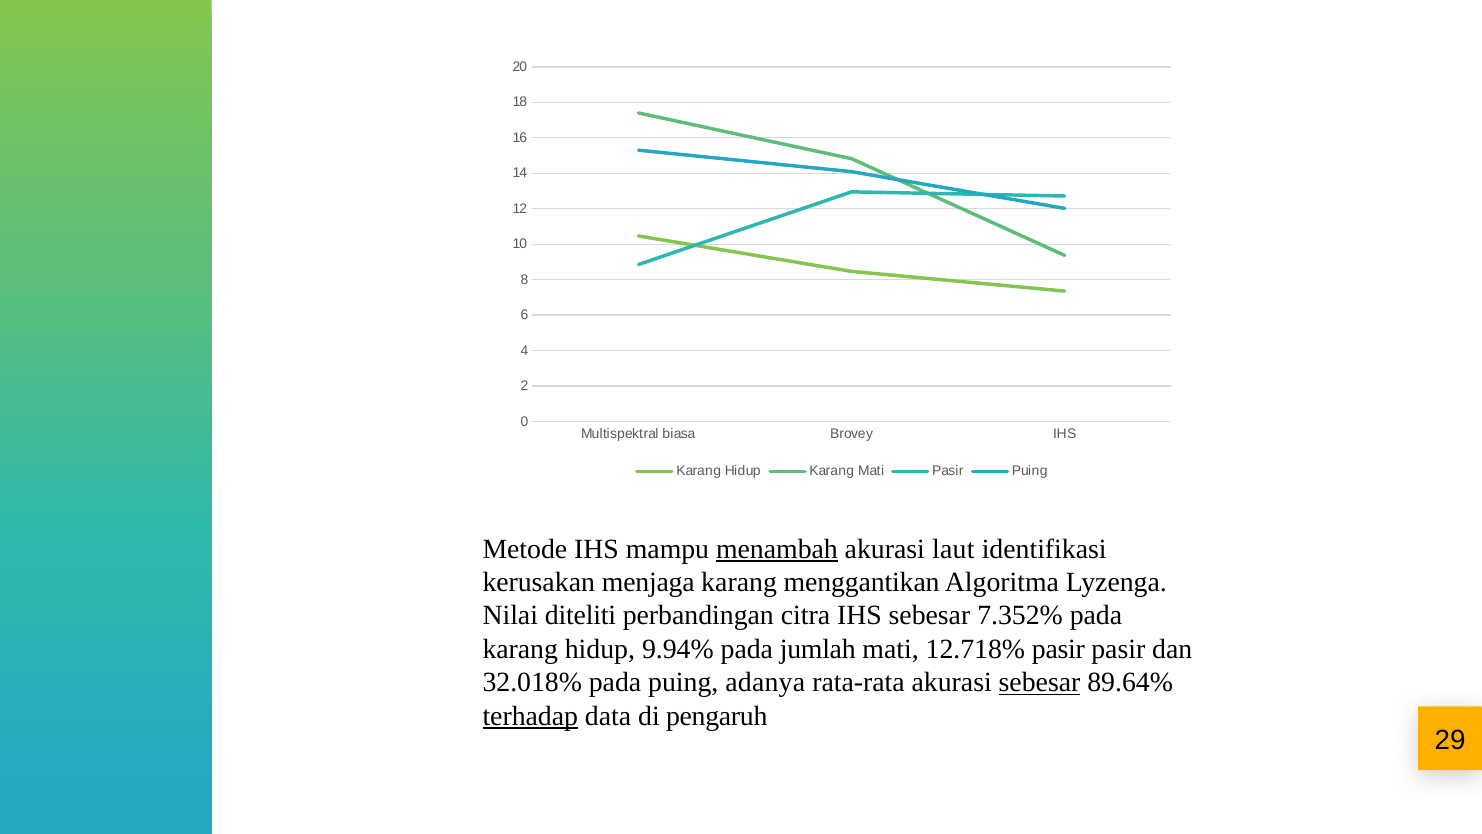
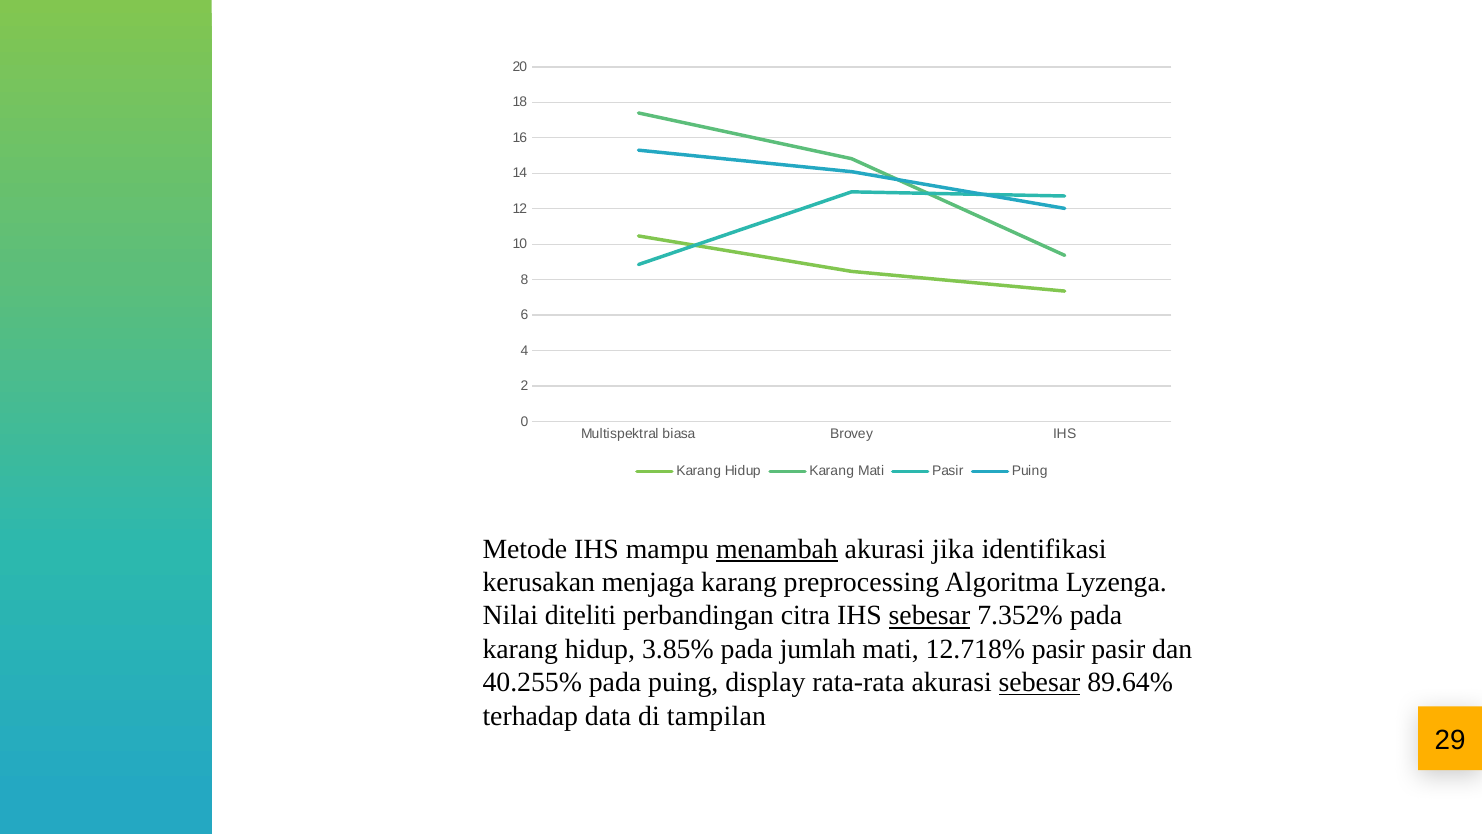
laut: laut -> jika
menggantikan: menggantikan -> preprocessing
sebesar at (929, 615) underline: none -> present
9.94%: 9.94% -> 3.85%
32.018%: 32.018% -> 40.255%
adanya: adanya -> display
terhadap underline: present -> none
pengaruh: pengaruh -> tampilan
